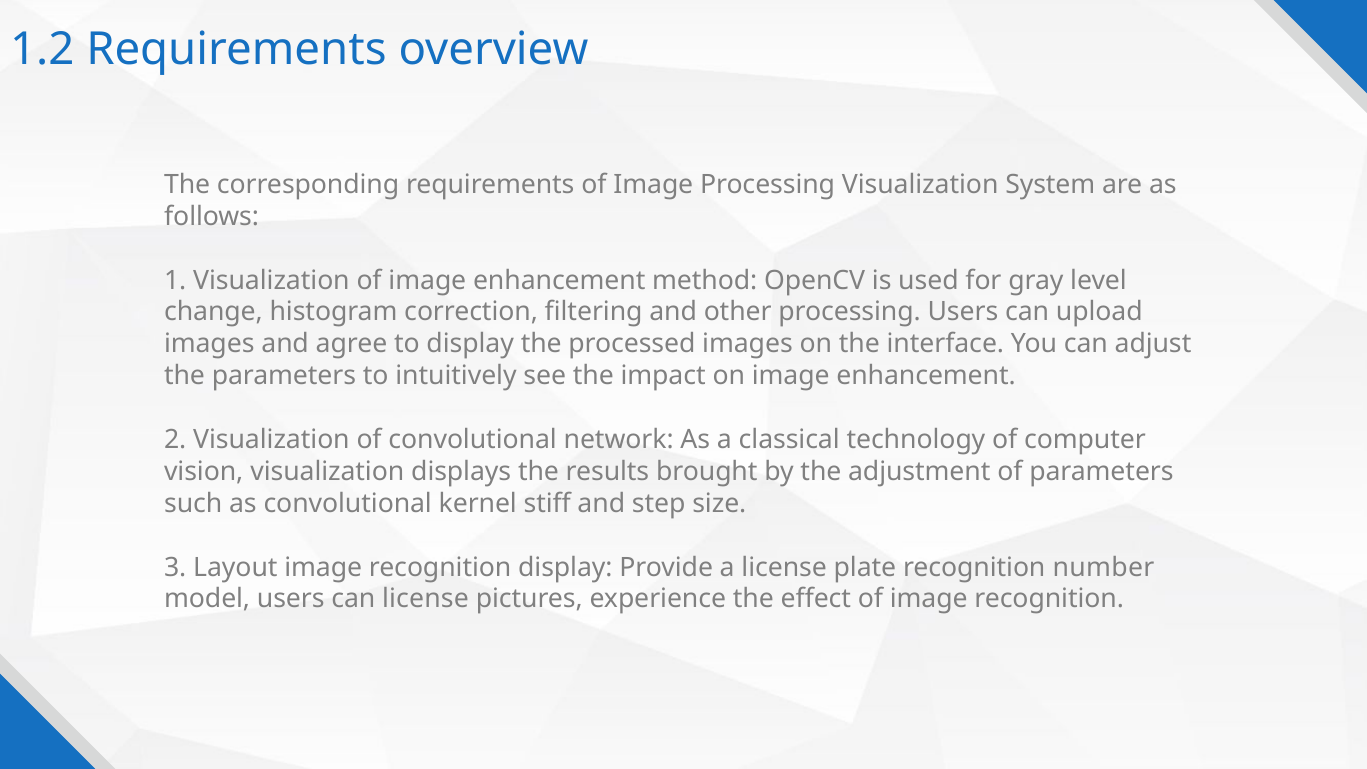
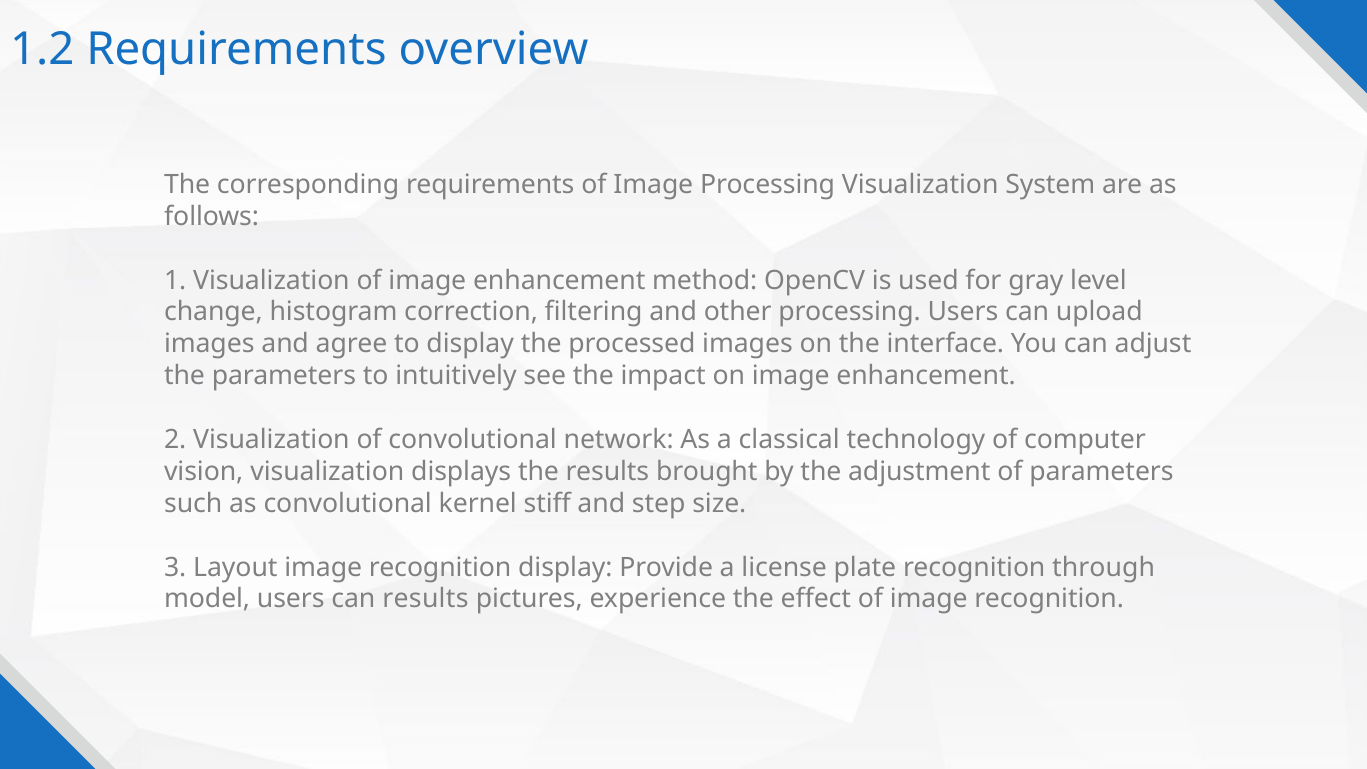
number: number -> through
can license: license -> results
